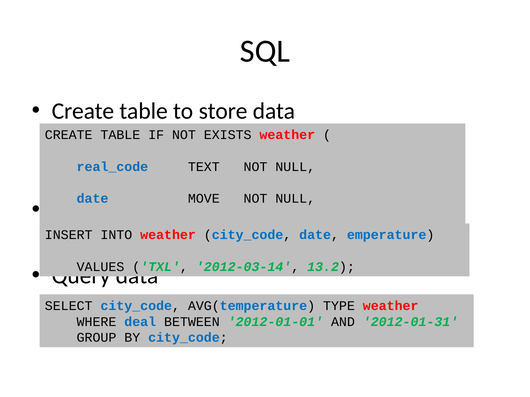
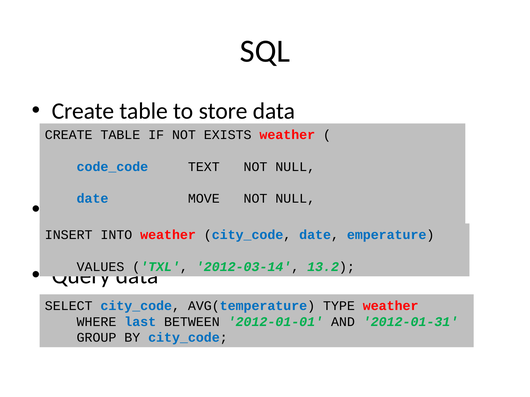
real_code: real_code -> code_code
deal: deal -> last
